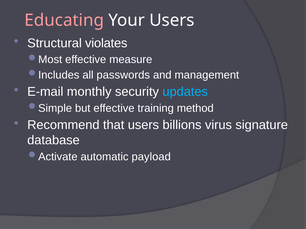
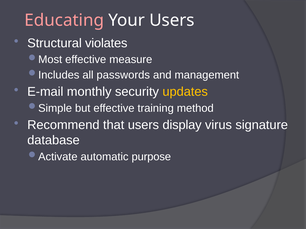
updates colour: light blue -> yellow
billions: billions -> display
payload: payload -> purpose
